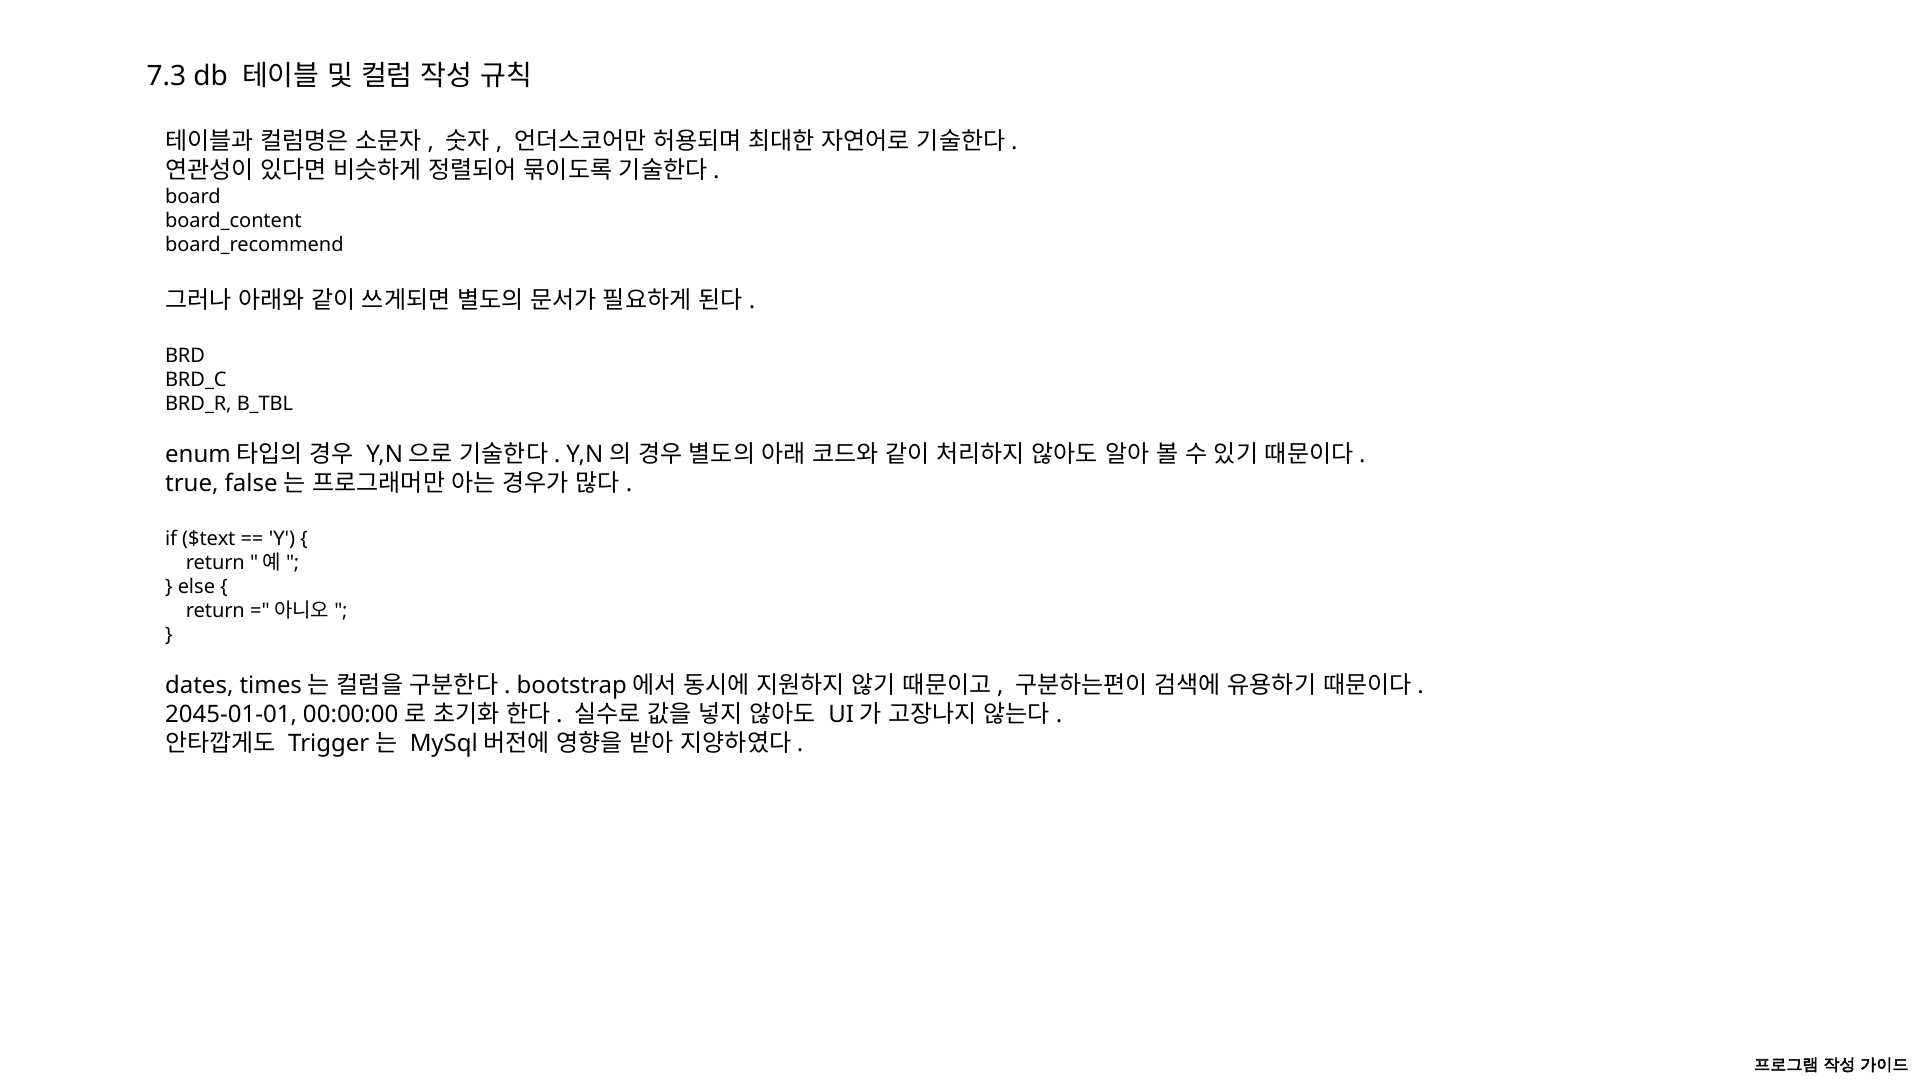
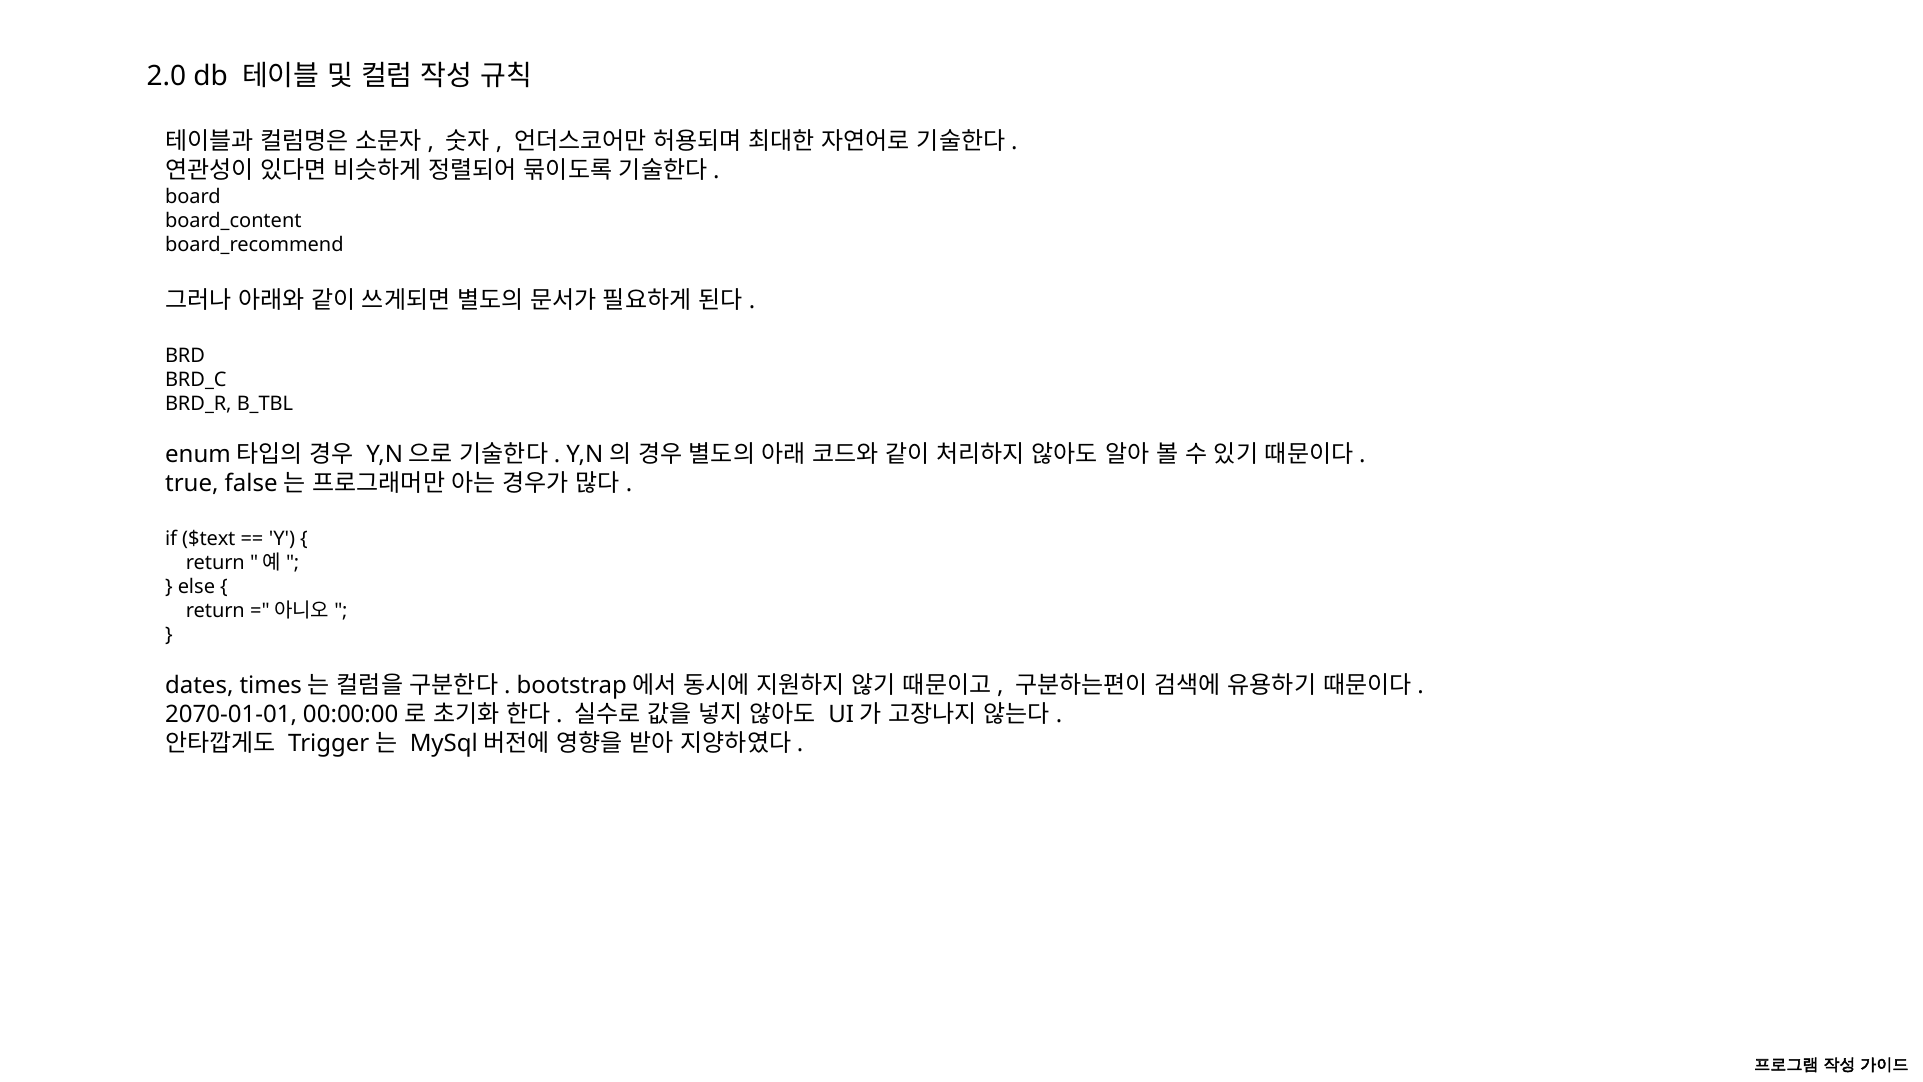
7.3: 7.3 -> 2.0
2045-01-01: 2045-01-01 -> 2070-01-01
